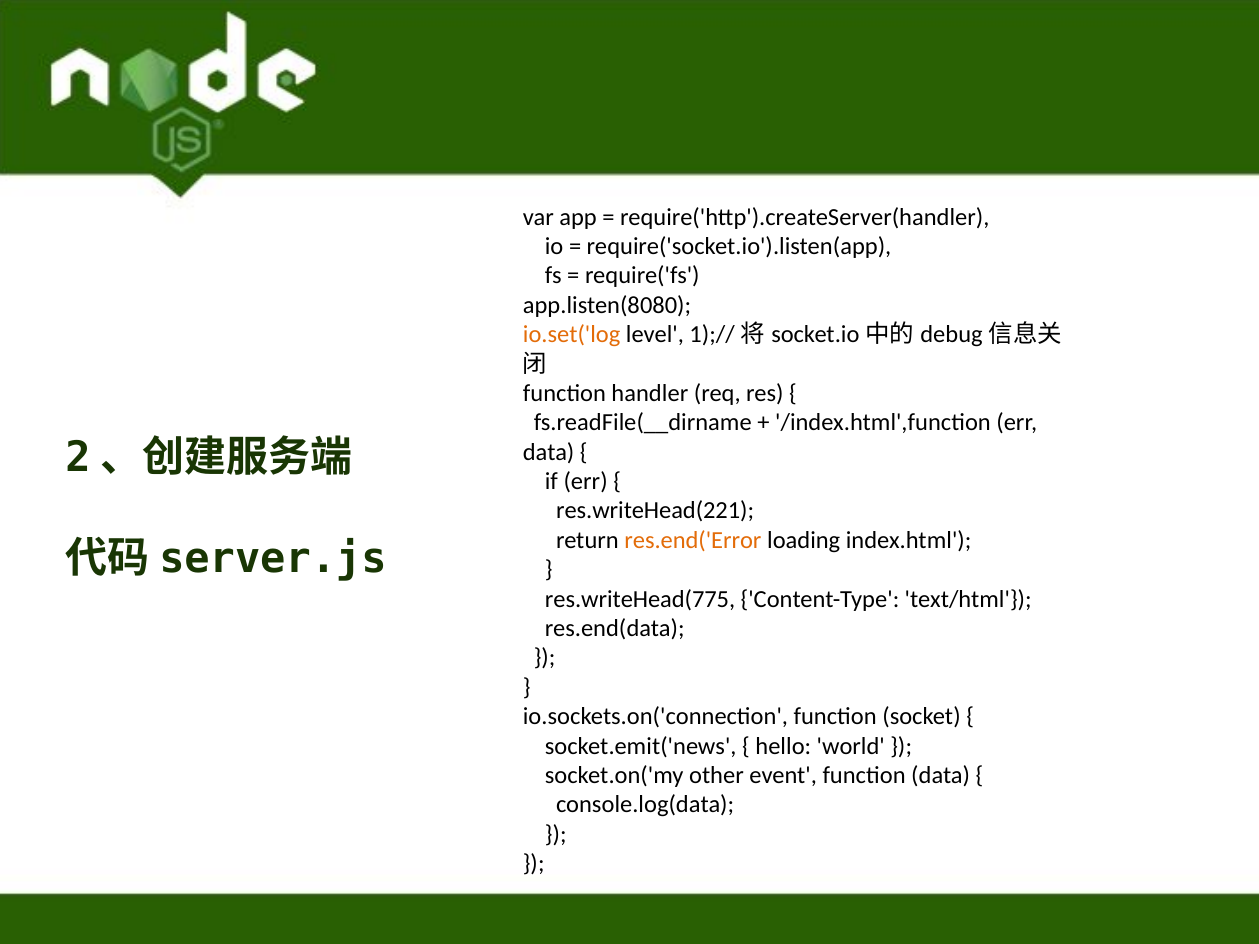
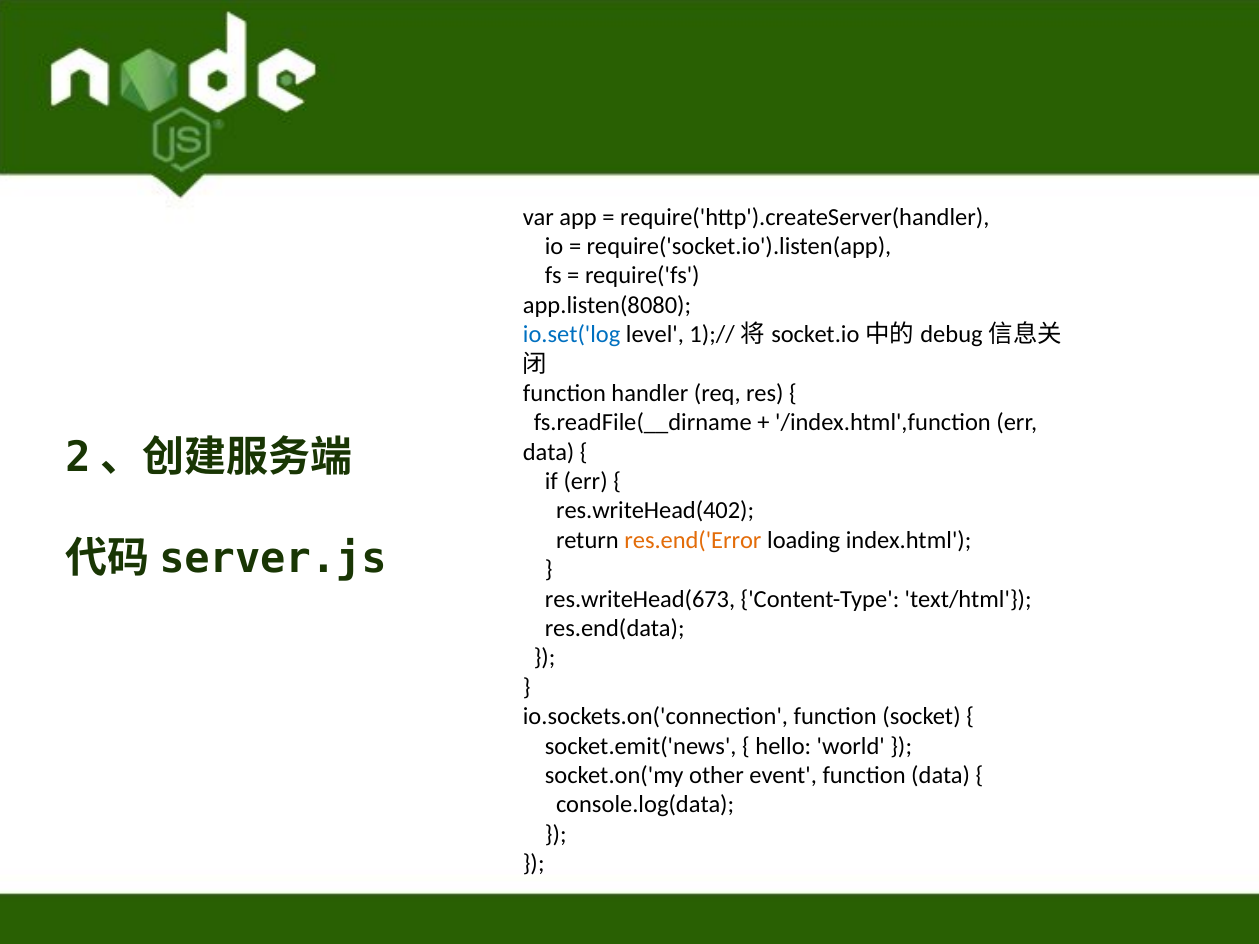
io.set('log colour: orange -> blue
res.writeHead(221: res.writeHead(221 -> res.writeHead(402
res.writeHead(775: res.writeHead(775 -> res.writeHead(673
